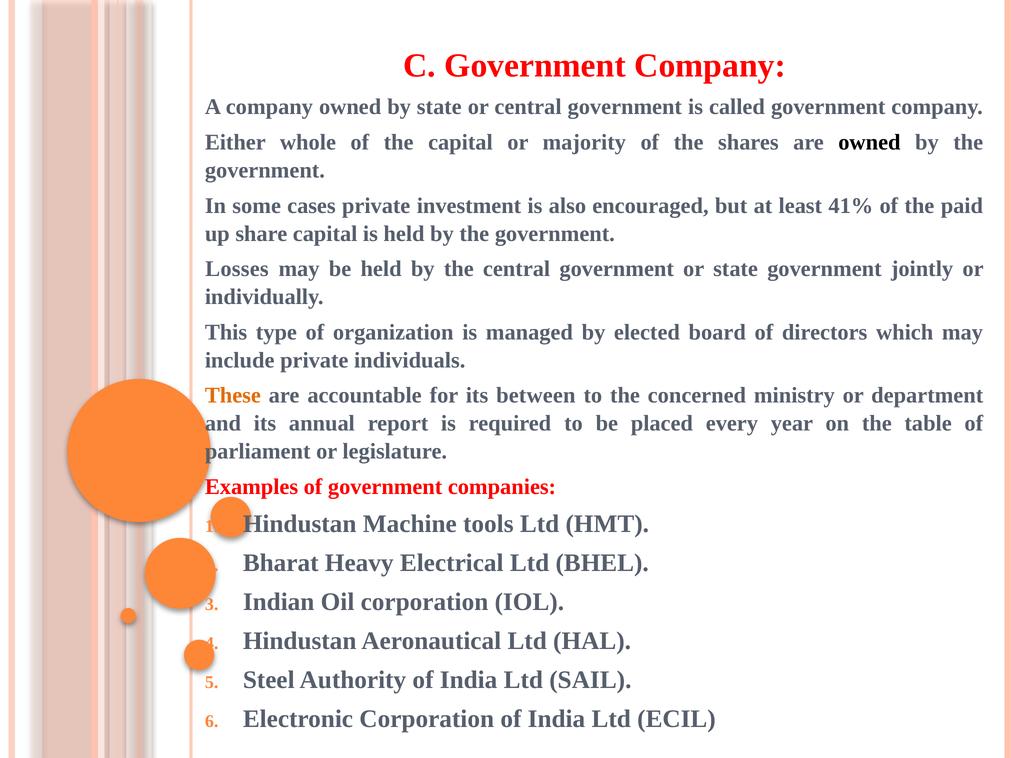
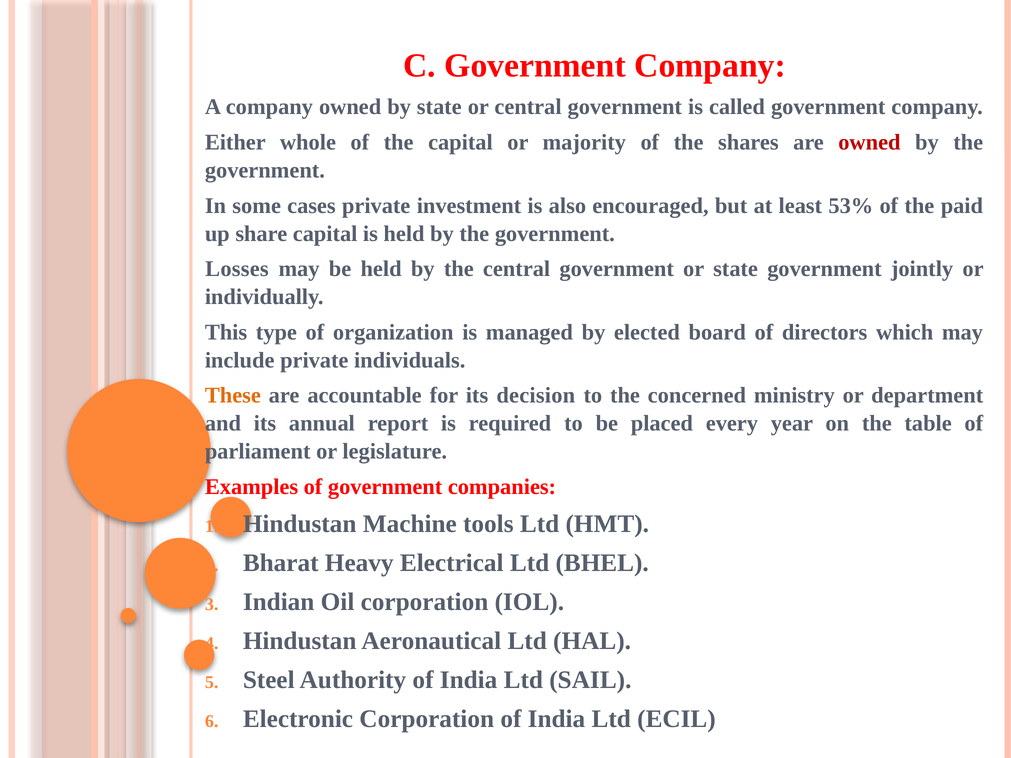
owned at (869, 143) colour: black -> red
41%: 41% -> 53%
between: between -> decision
